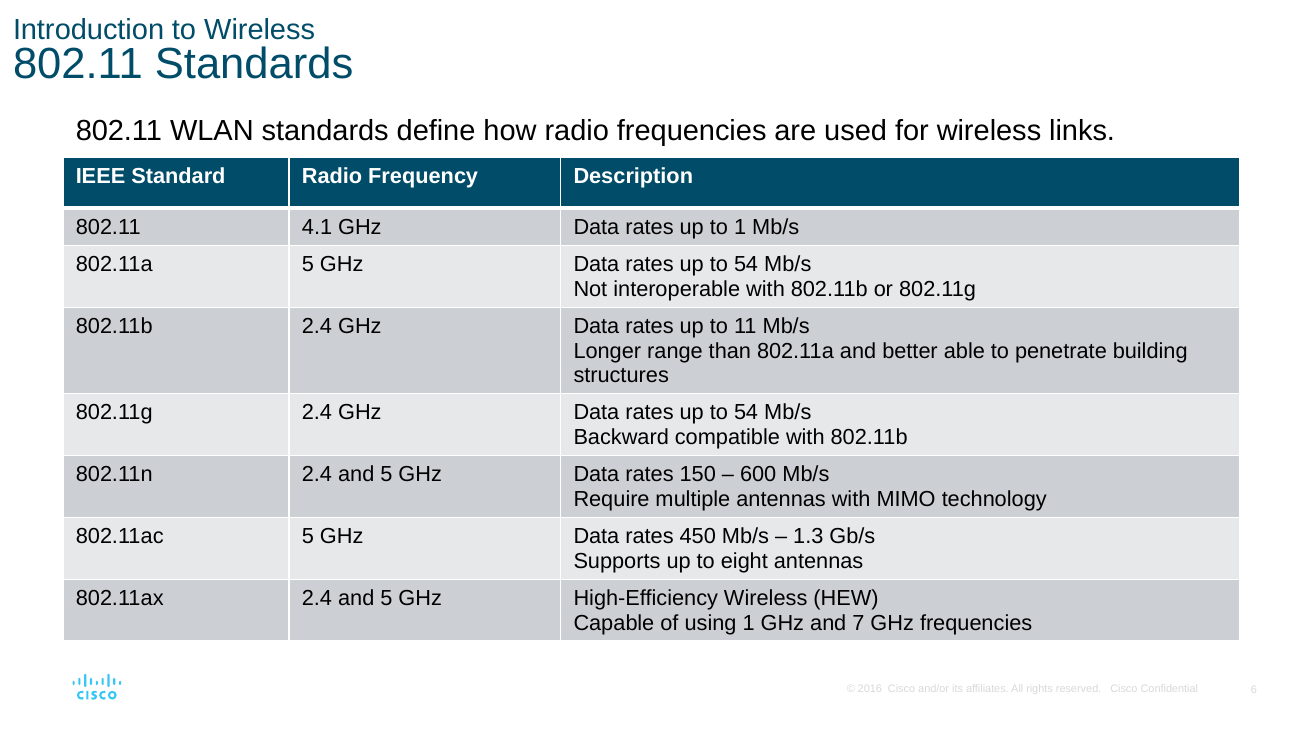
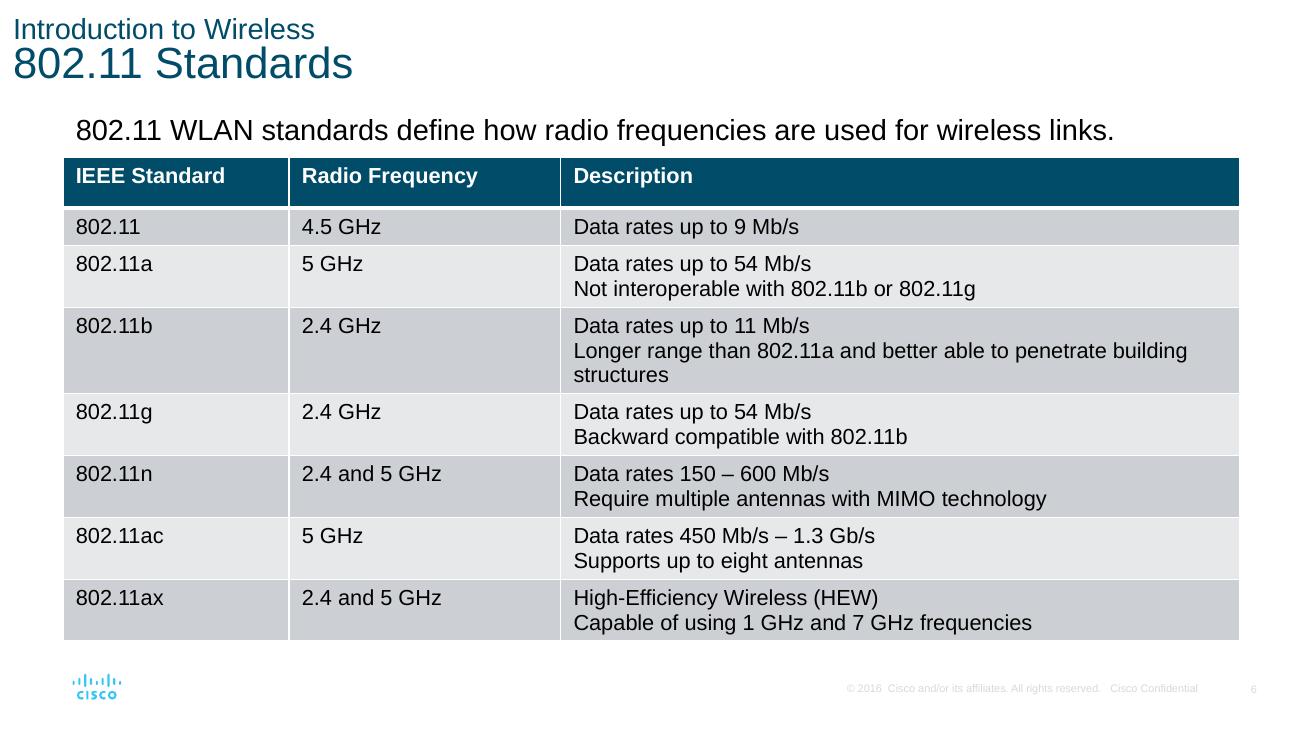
4.1: 4.1 -> 4.5
to 1: 1 -> 9
